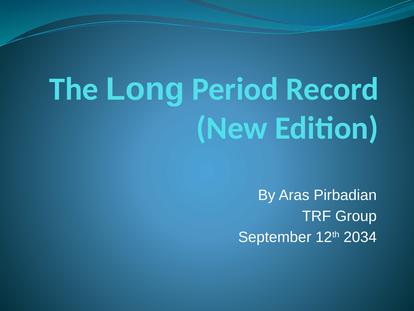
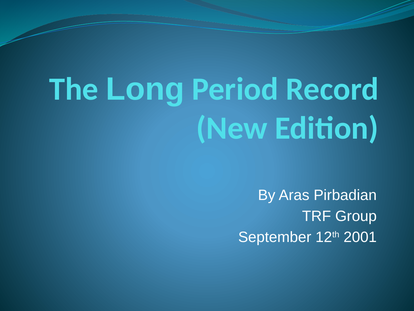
2034: 2034 -> 2001
